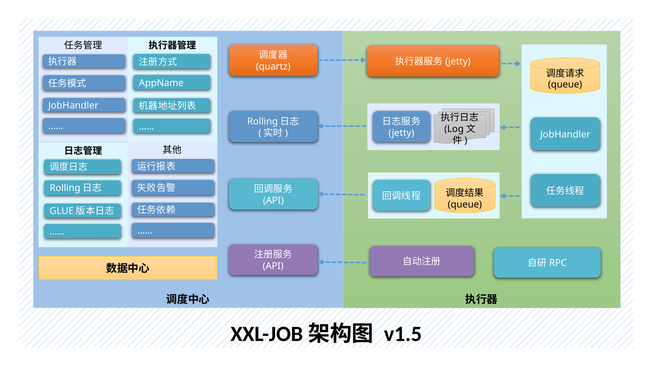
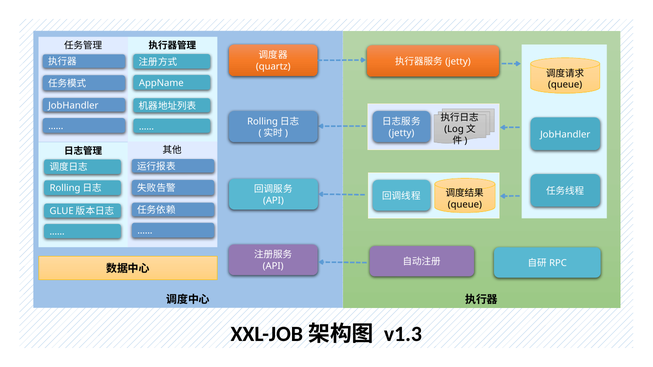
v1.5: v1.5 -> v1.3
